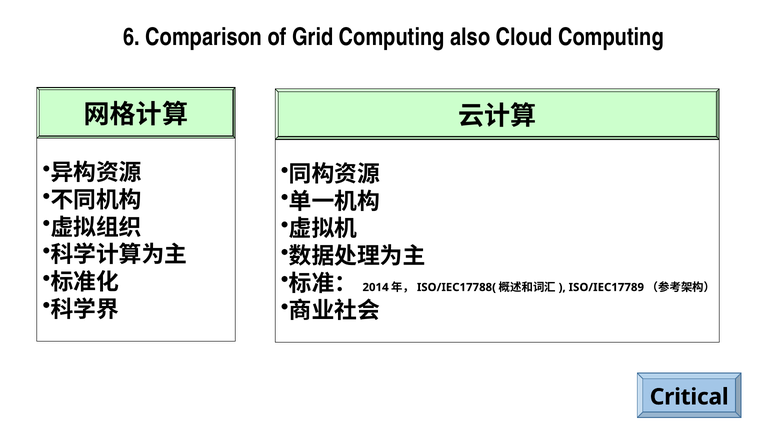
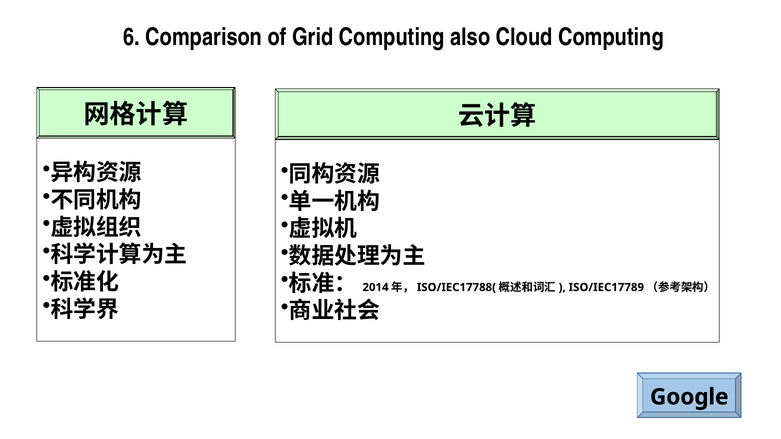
Critical: Critical -> Google
